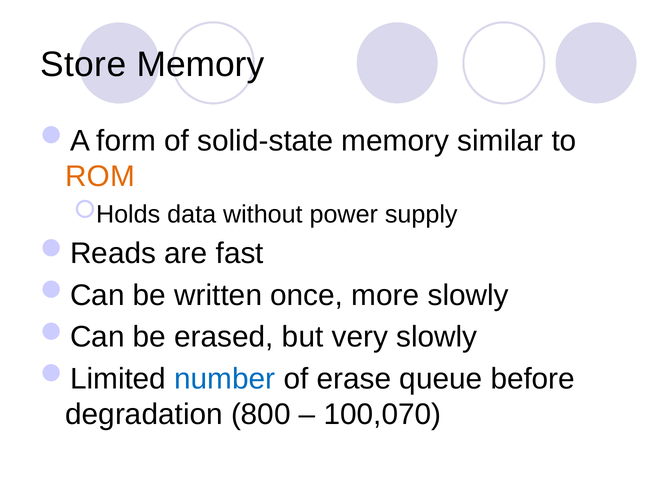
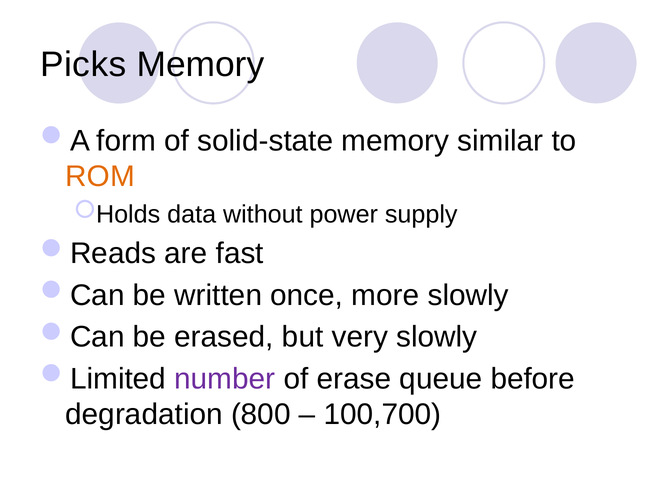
Store: Store -> Picks
number colour: blue -> purple
100,070: 100,070 -> 100,700
